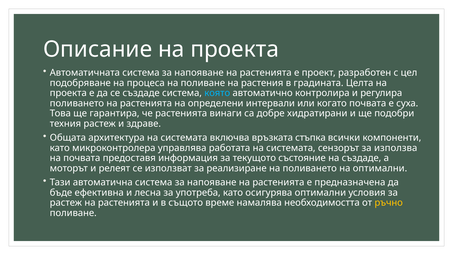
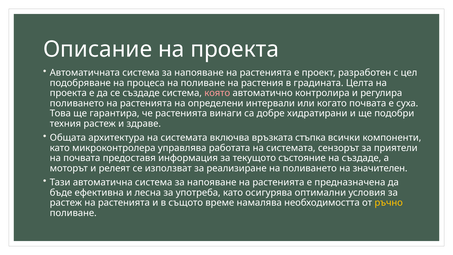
която colour: light blue -> pink
използва: използва -> приятели
на оптимални: оптимални -> значителен
